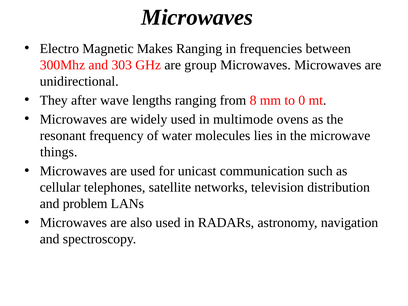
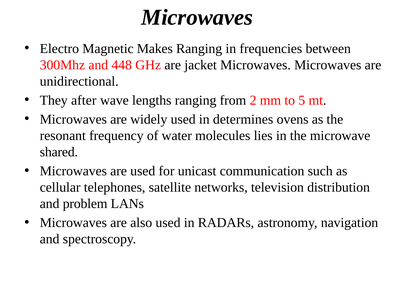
303: 303 -> 448
group: group -> jacket
8: 8 -> 2
0: 0 -> 5
multimode: multimode -> determines
things: things -> shared
